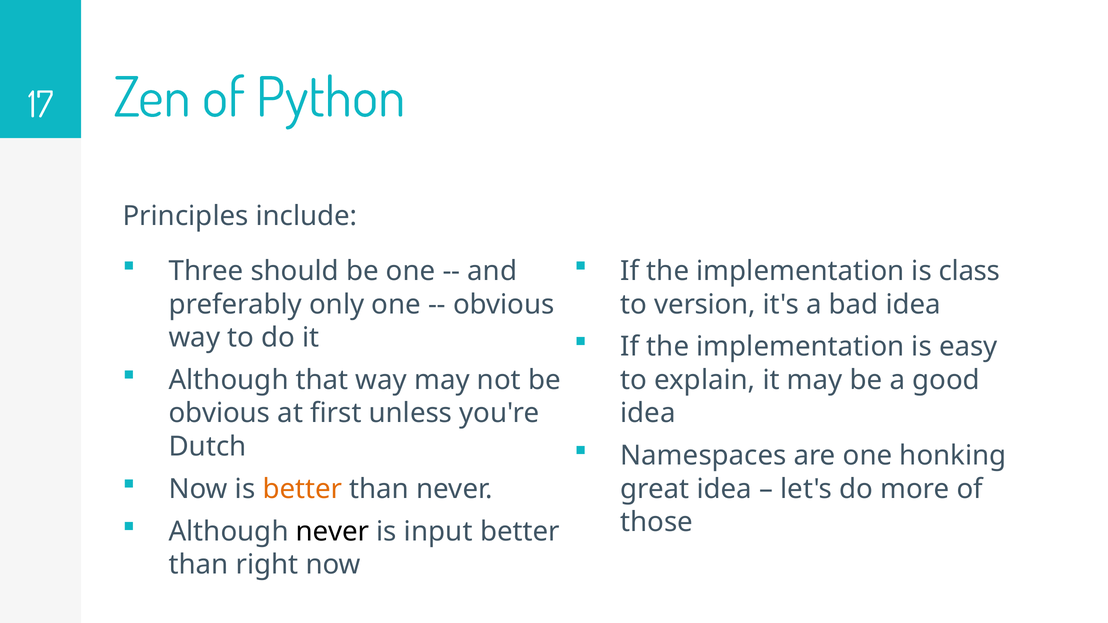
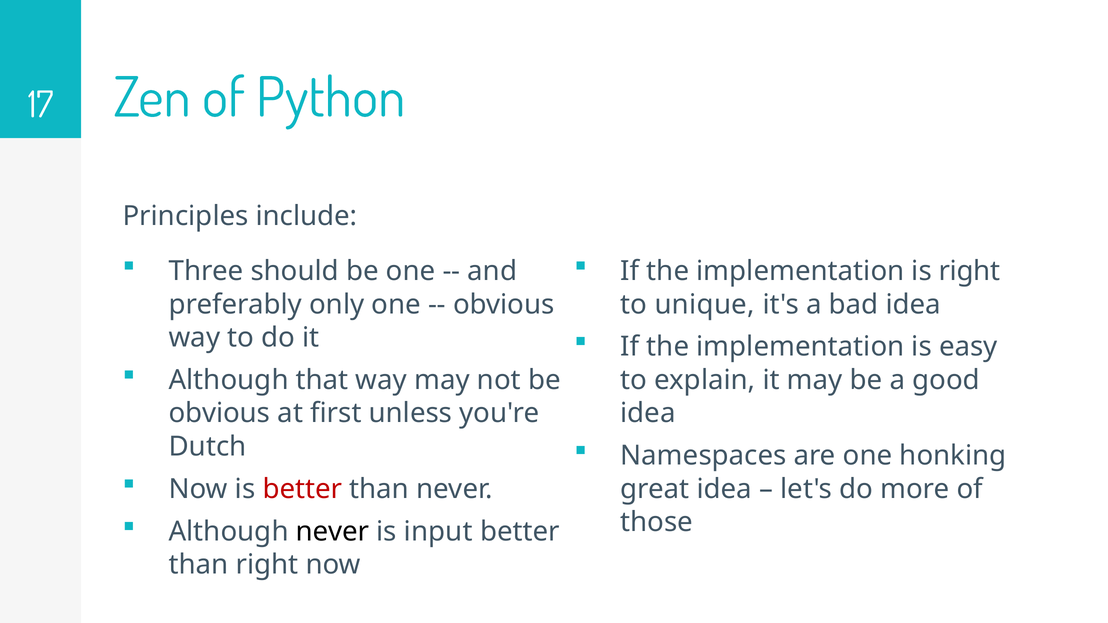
is class: class -> right
version: version -> unique
better at (302, 489) colour: orange -> red
